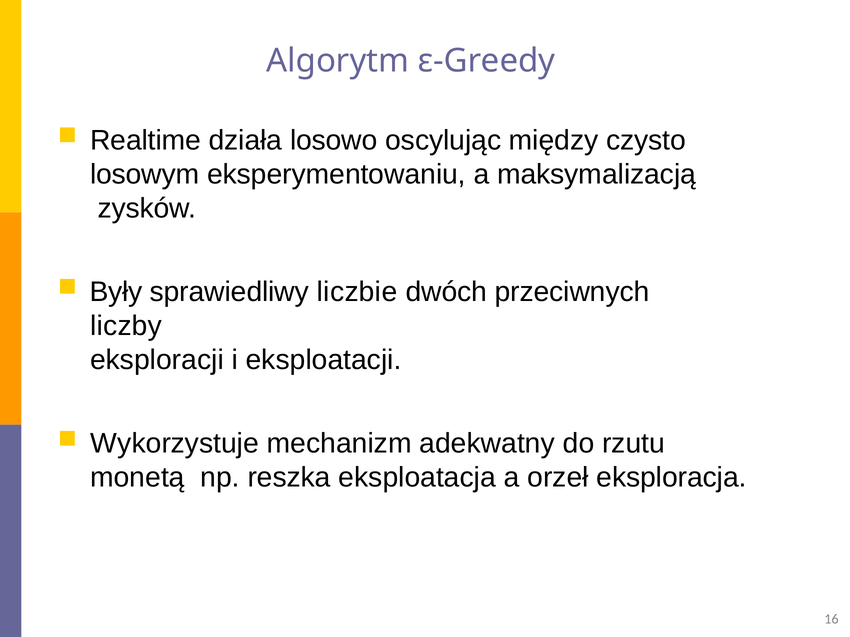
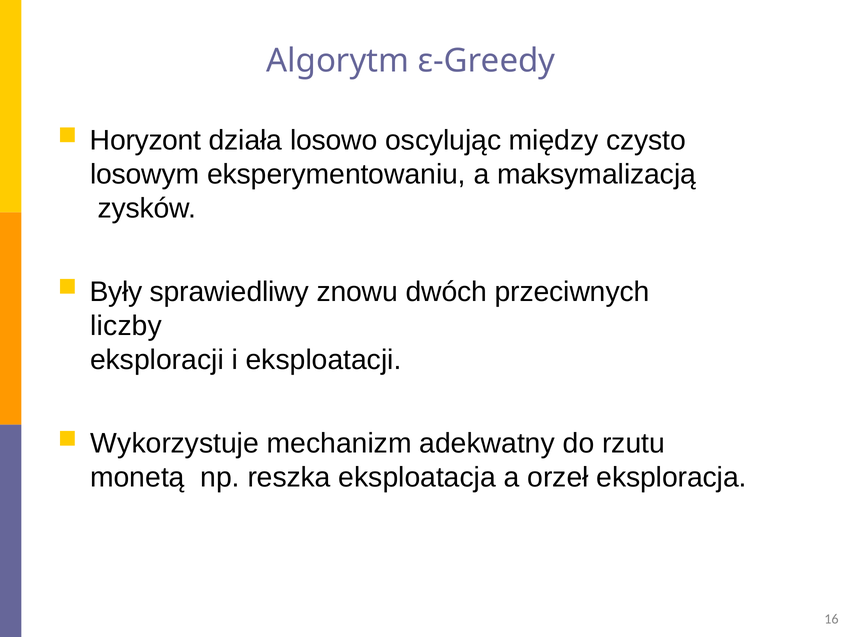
Realtime: Realtime -> Horyzont
liczbie: liczbie -> znowu
